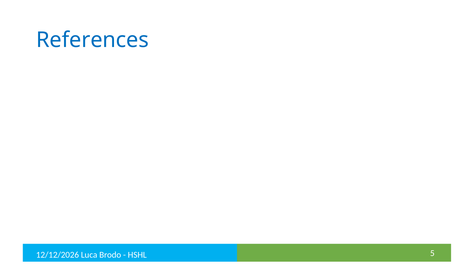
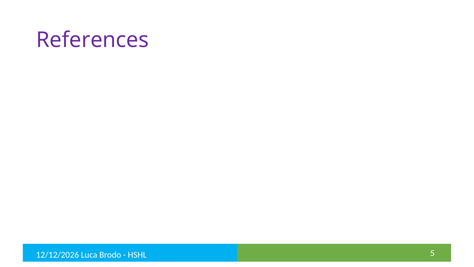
References colour: blue -> purple
